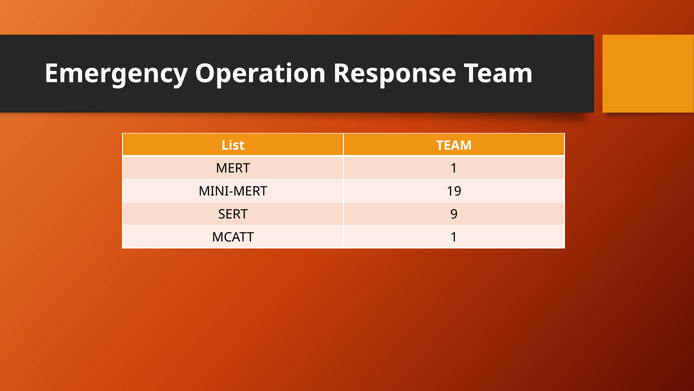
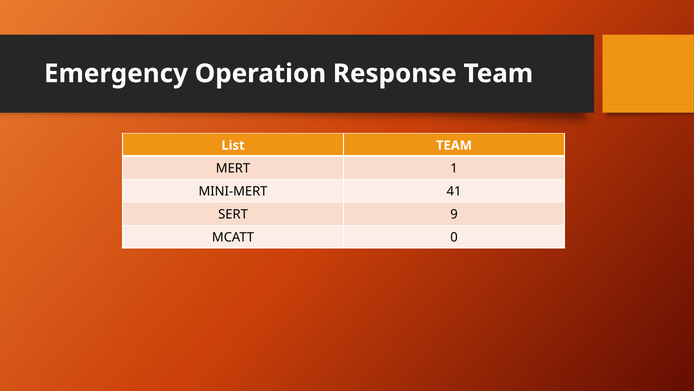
19: 19 -> 41
MCATT 1: 1 -> 0
